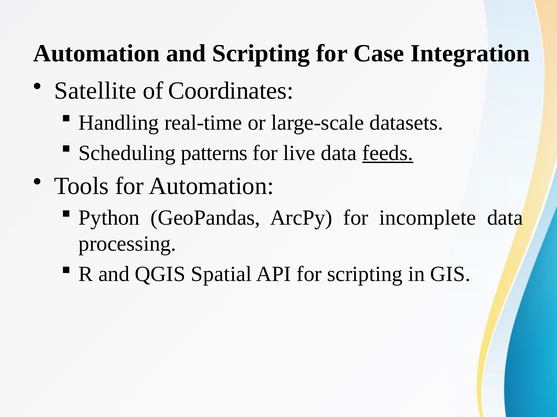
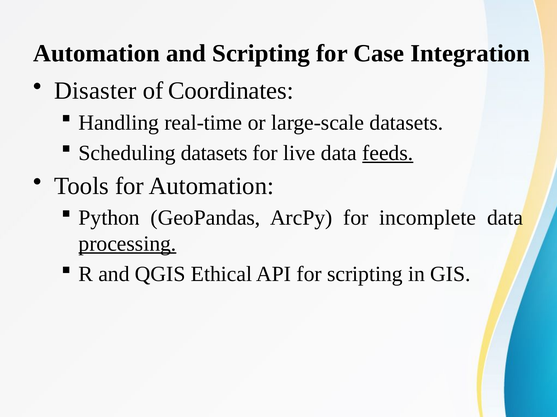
Satellite: Satellite -> Disaster
Scheduling patterns: patterns -> datasets
processing underline: none -> present
Spatial: Spatial -> Ethical
